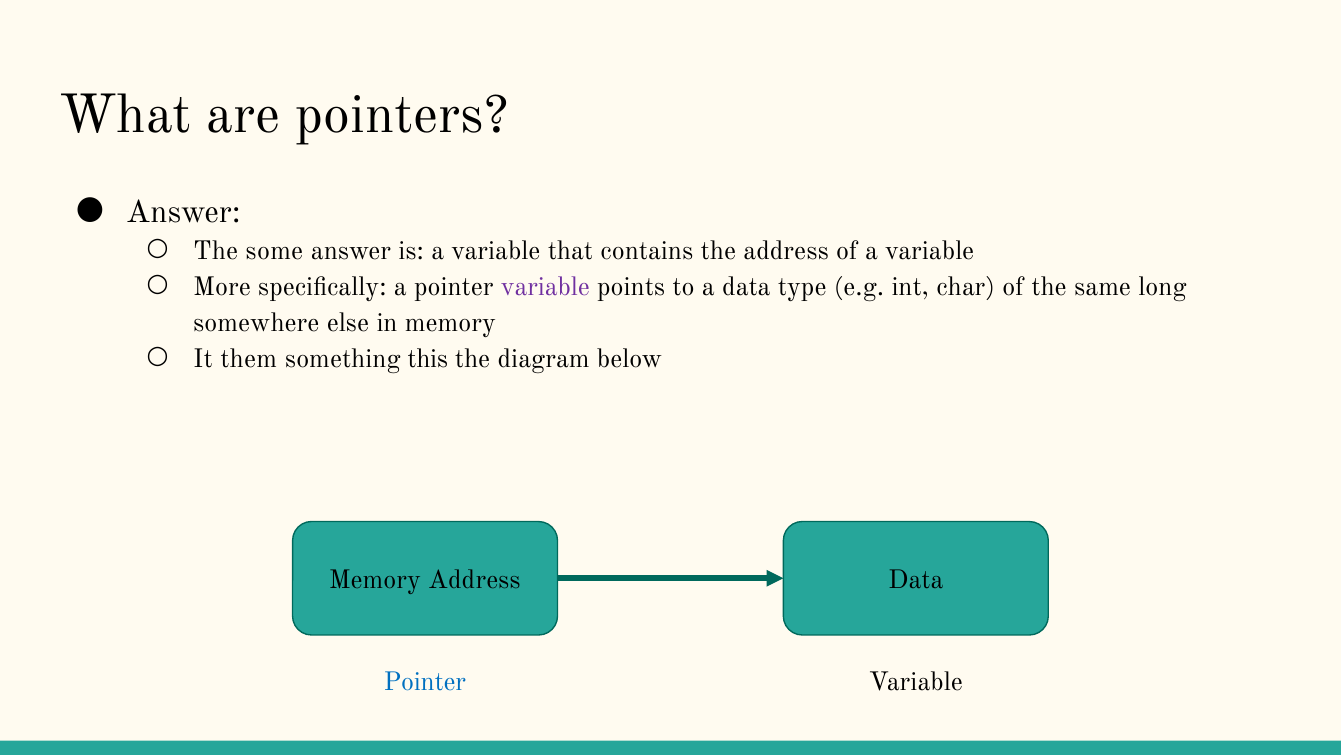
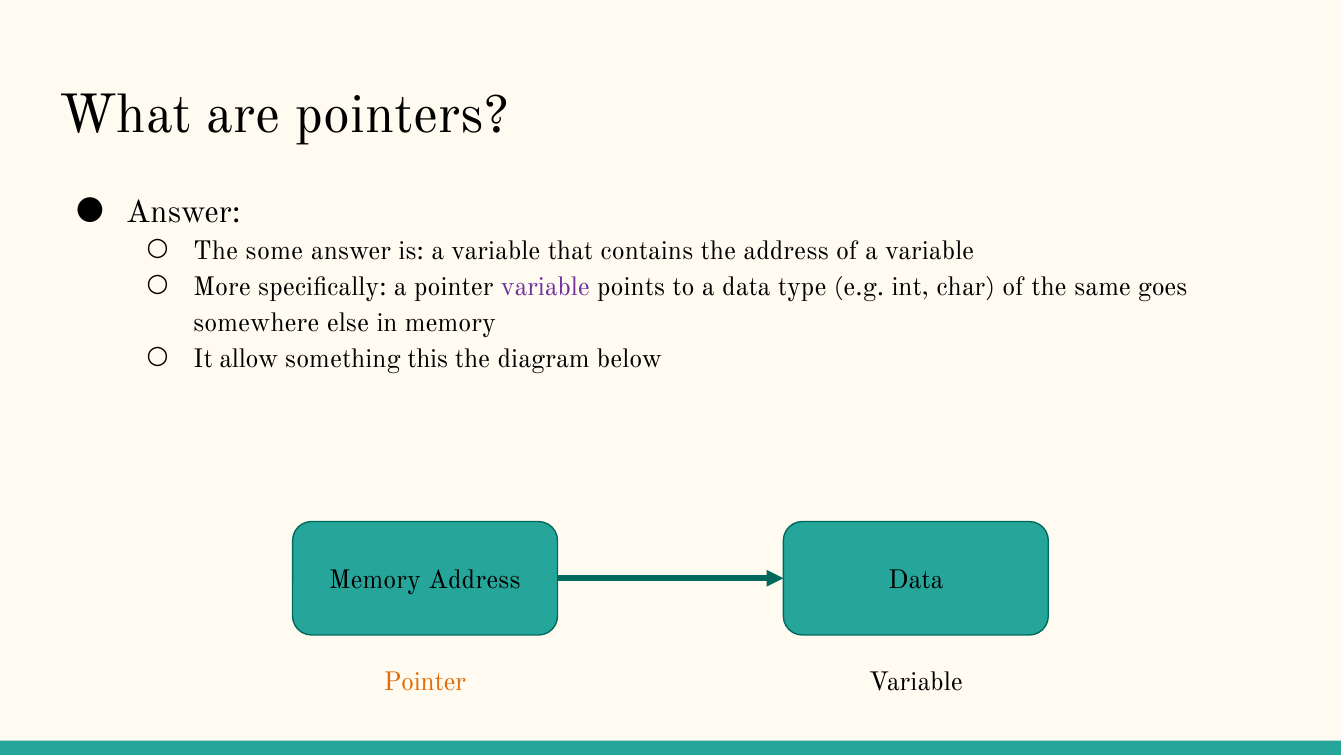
long: long -> goes
them: them -> allow
Pointer at (425, 681) colour: blue -> orange
